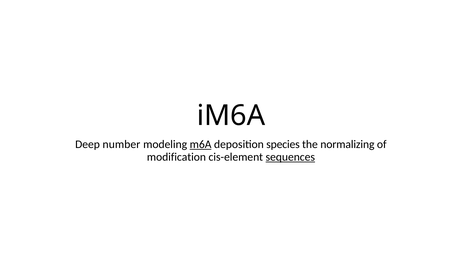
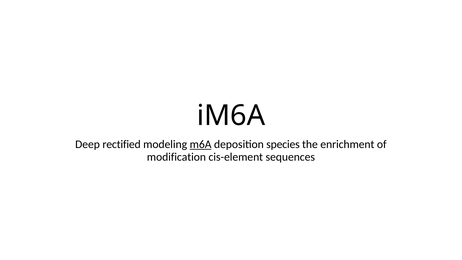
number: number -> rectified
normalizing: normalizing -> enrichment
sequences underline: present -> none
